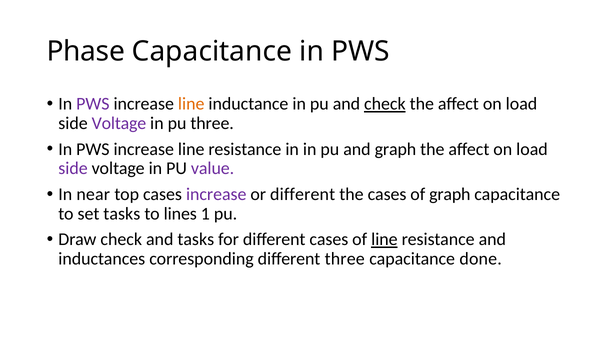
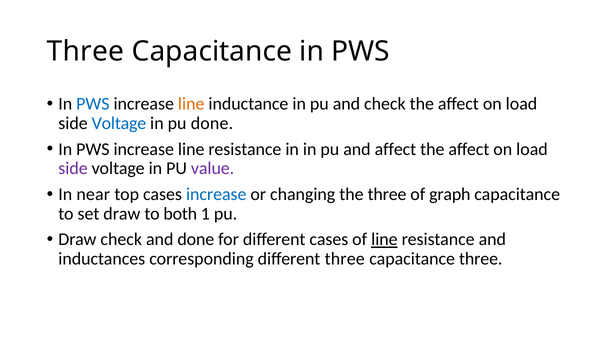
Phase at (86, 52): Phase -> Three
PWS at (93, 104) colour: purple -> blue
check at (385, 104) underline: present -> none
Voltage at (119, 123) colour: purple -> blue
pu three: three -> done
and graph: graph -> affect
increase at (216, 194) colour: purple -> blue
or different: different -> changing
the cases: cases -> three
set tasks: tasks -> draw
lines: lines -> both
and tasks: tasks -> done
capacitance done: done -> three
